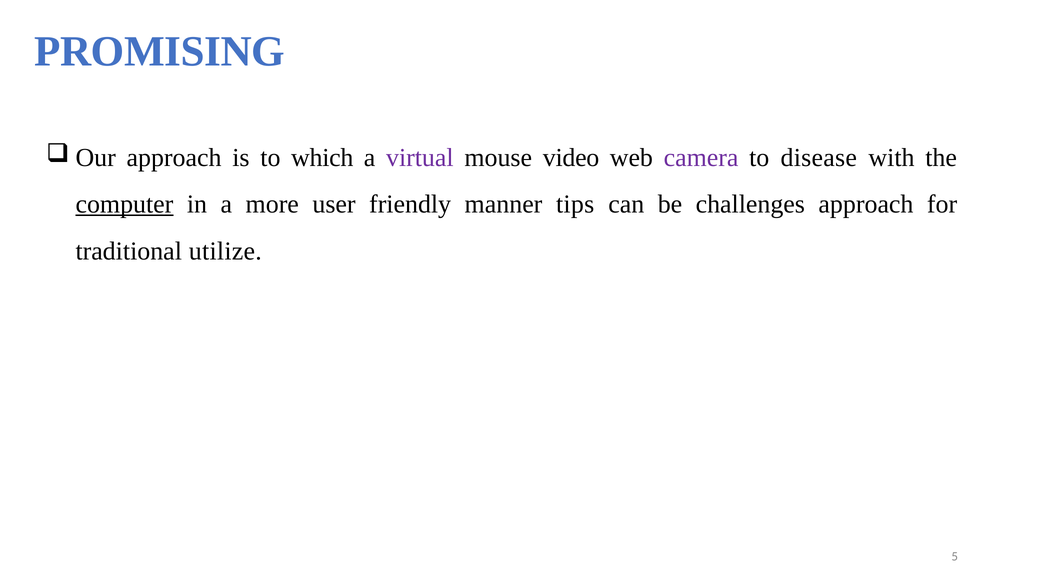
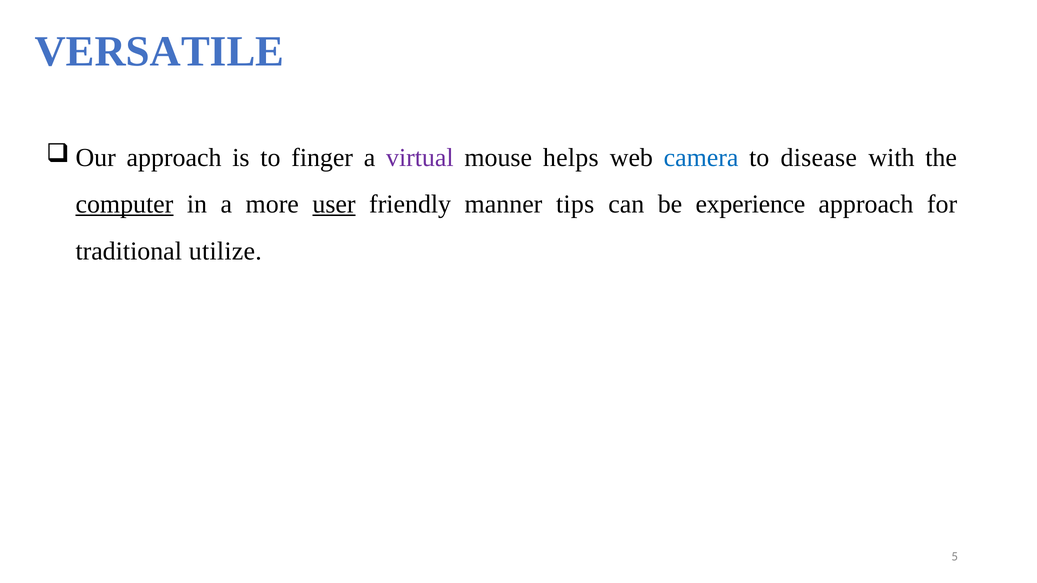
PROMISING: PROMISING -> VERSATILE
which: which -> finger
video: video -> helps
camera colour: purple -> blue
user underline: none -> present
challenges: challenges -> experience
